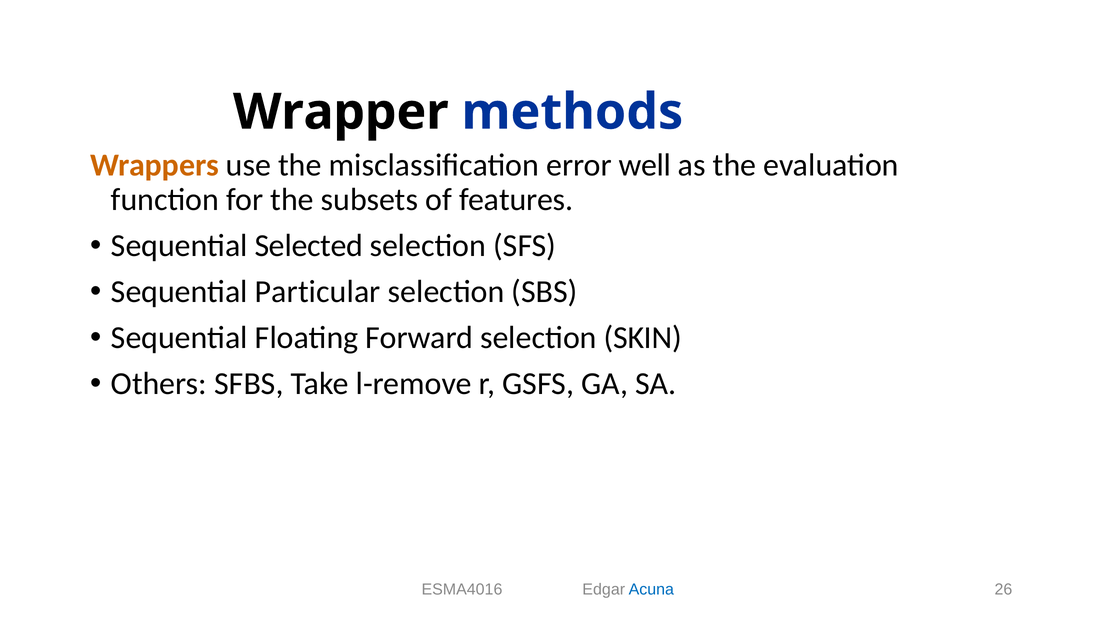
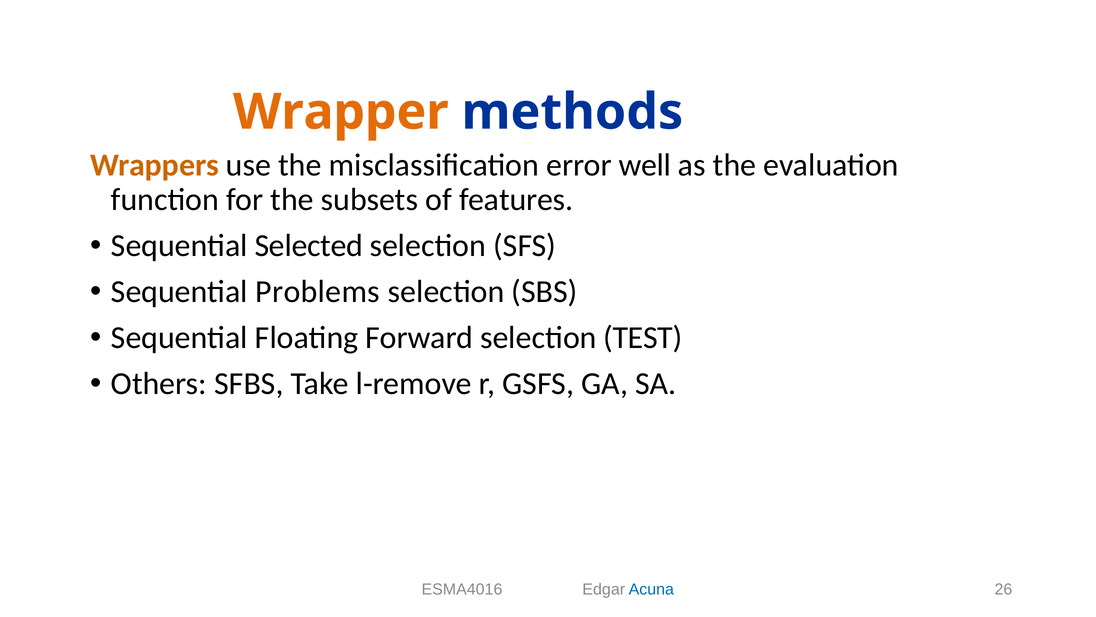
Wrapper colour: black -> orange
Particular: Particular -> Problems
SKIN: SKIN -> TEST
